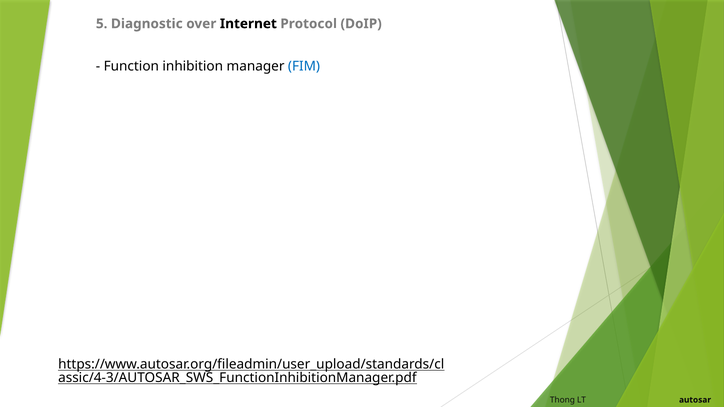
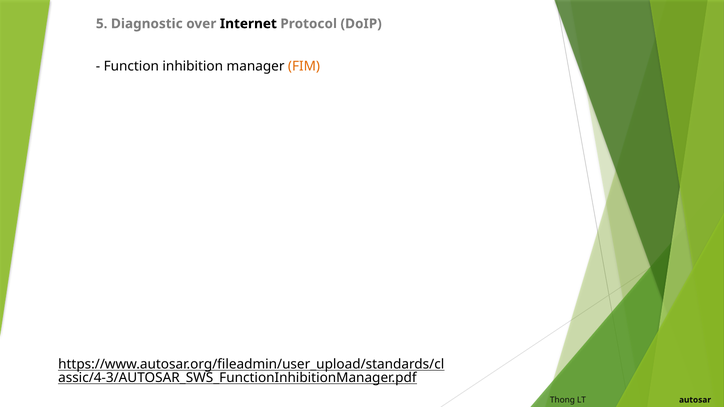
FIM colour: blue -> orange
